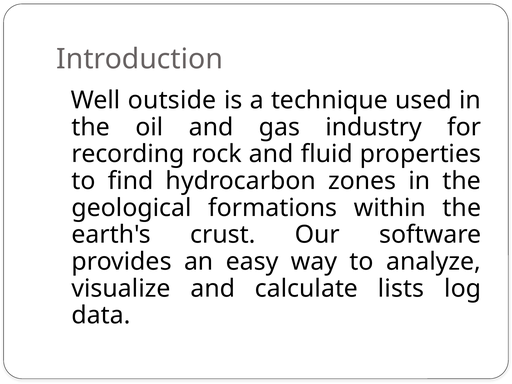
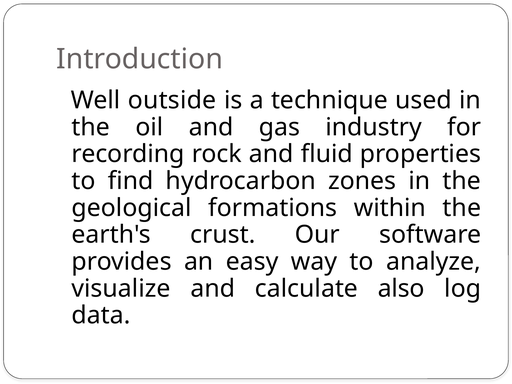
lists: lists -> also
